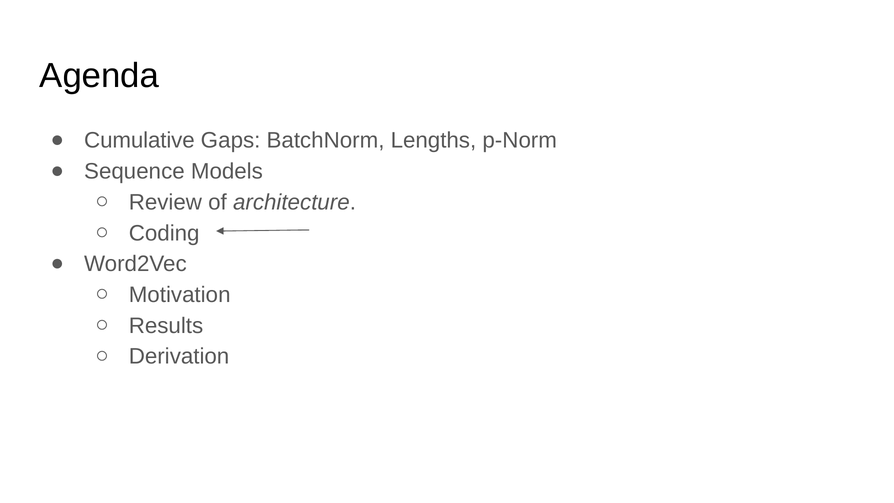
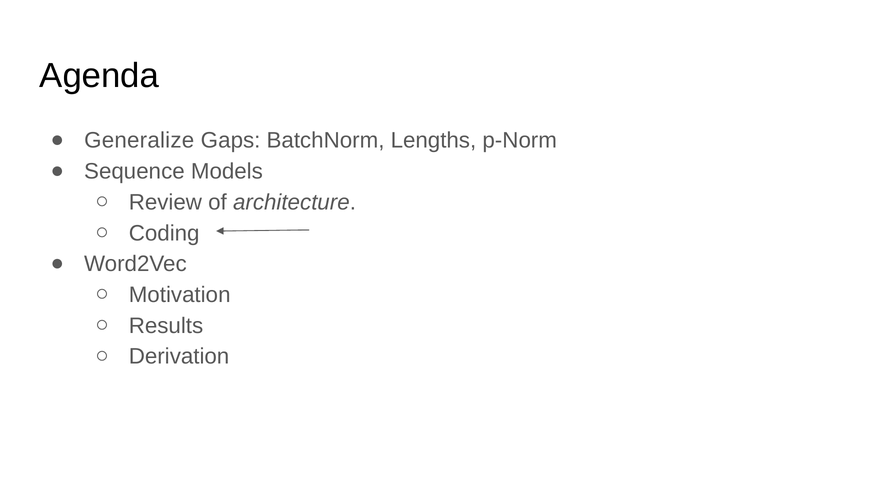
Cumulative: Cumulative -> Generalize
